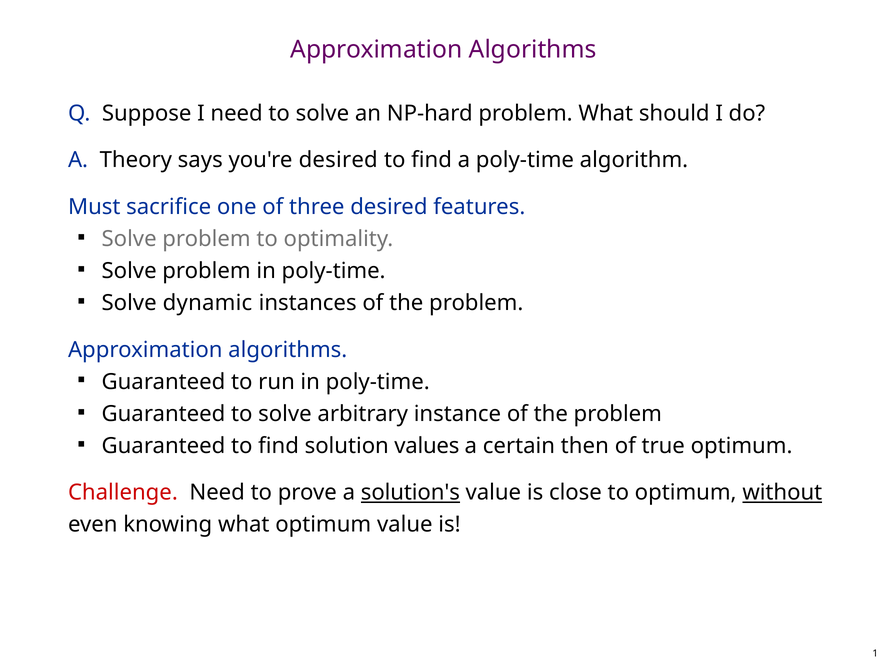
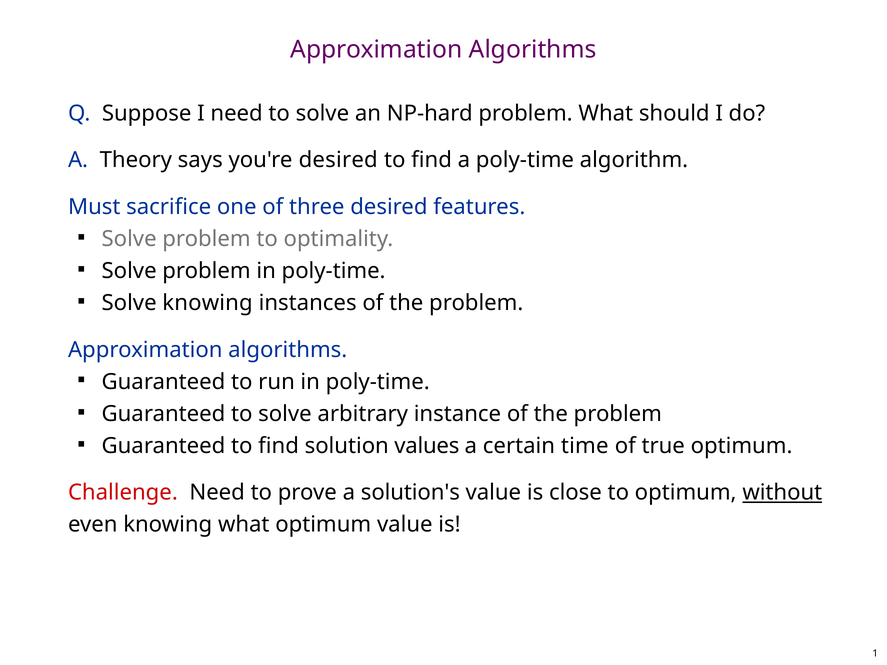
Solve dynamic: dynamic -> knowing
then: then -> time
solution's underline: present -> none
